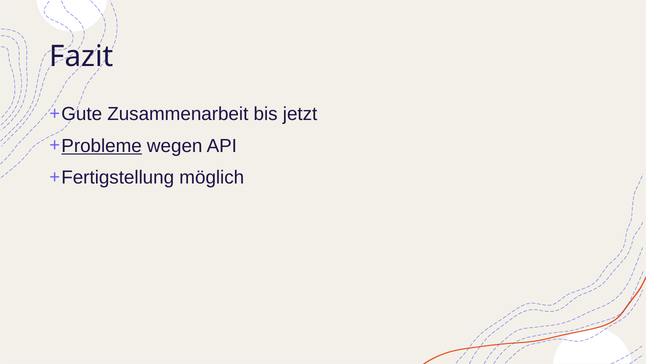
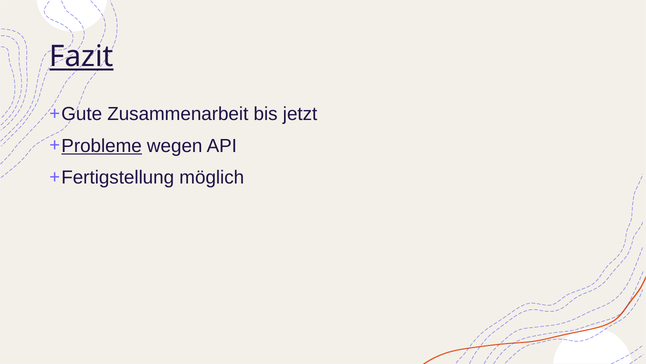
Fazit underline: none -> present
